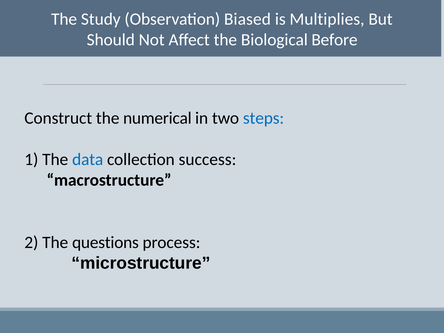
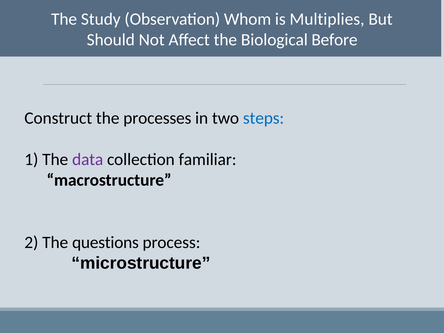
Biased: Biased -> Whom
numerical: numerical -> processes
data colour: blue -> purple
success: success -> familiar
